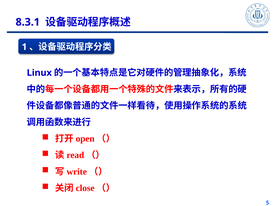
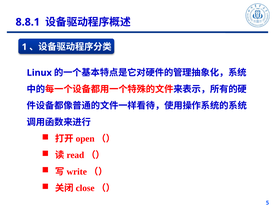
8.3.1: 8.3.1 -> 8.8.1
